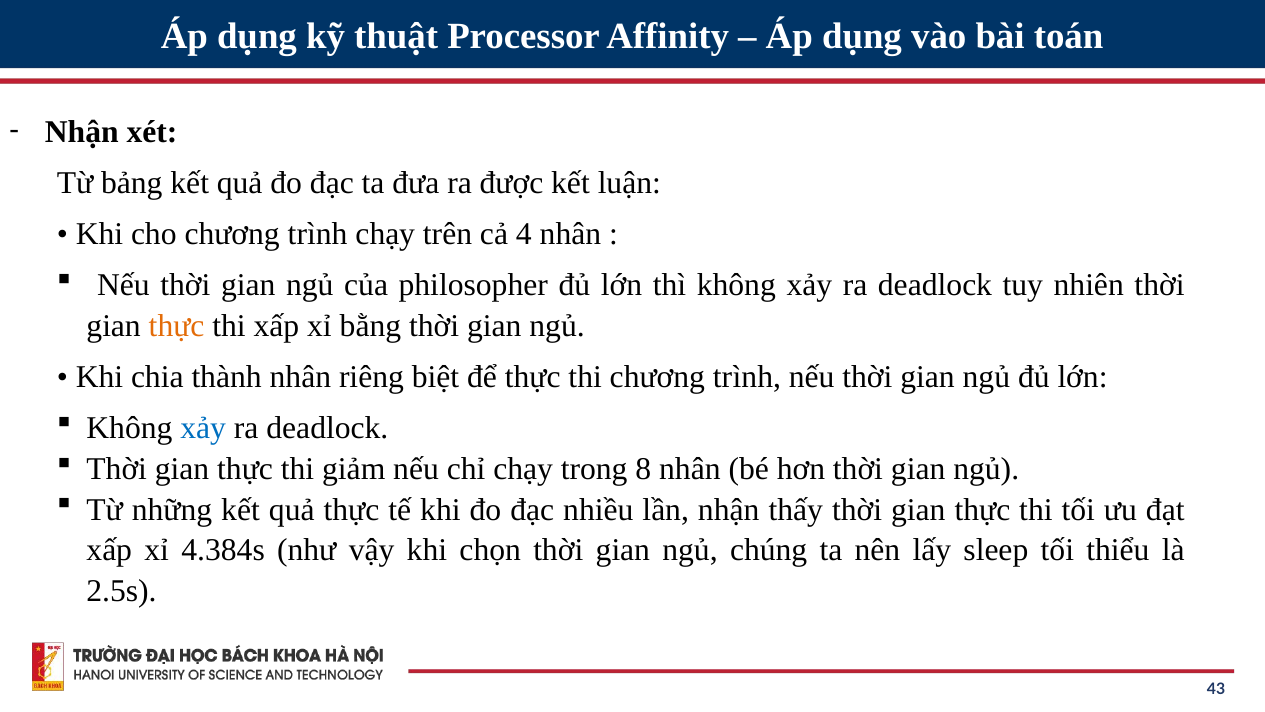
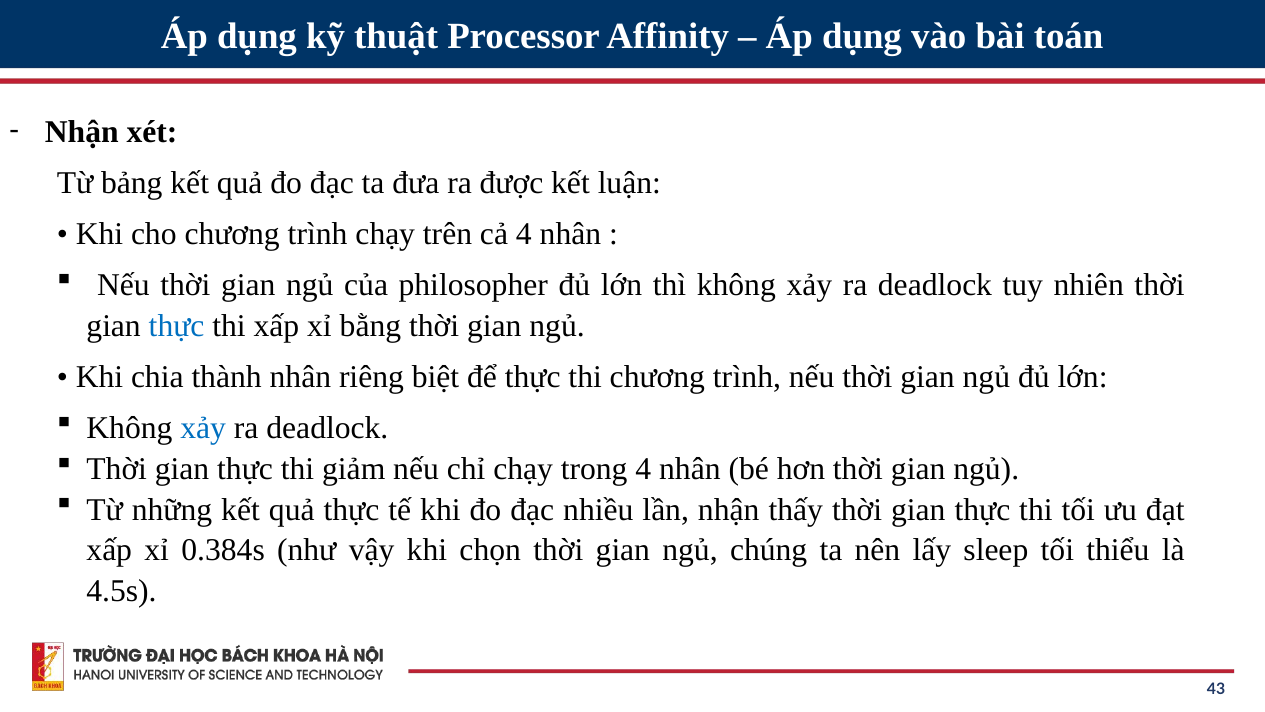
thực at (177, 326) colour: orange -> blue
trong 8: 8 -> 4
4.384s: 4.384s -> 0.384s
2.5s: 2.5s -> 4.5s
